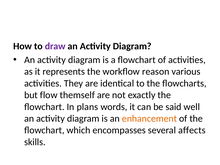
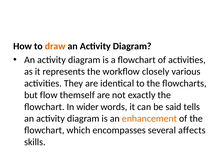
draw colour: purple -> orange
reason: reason -> closely
plans: plans -> wider
well: well -> tells
